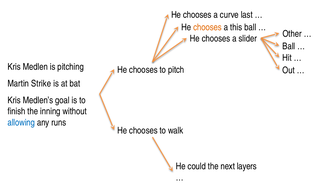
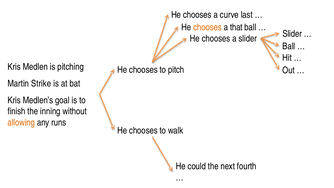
this: this -> that
Other at (292, 34): Other -> Slider
allowing colour: blue -> orange
layers: layers -> fourth
